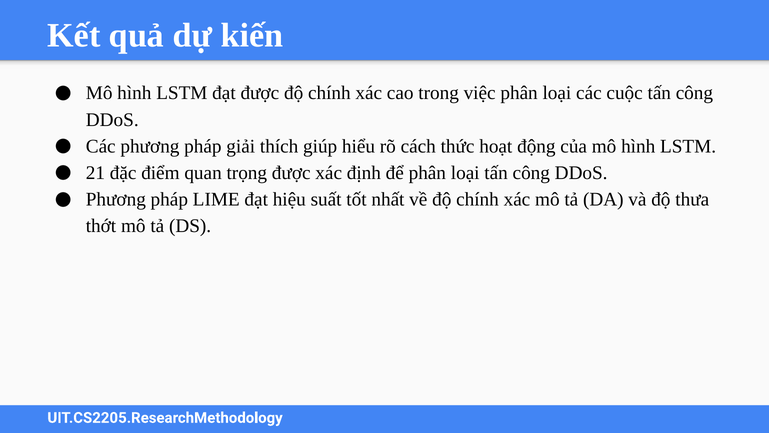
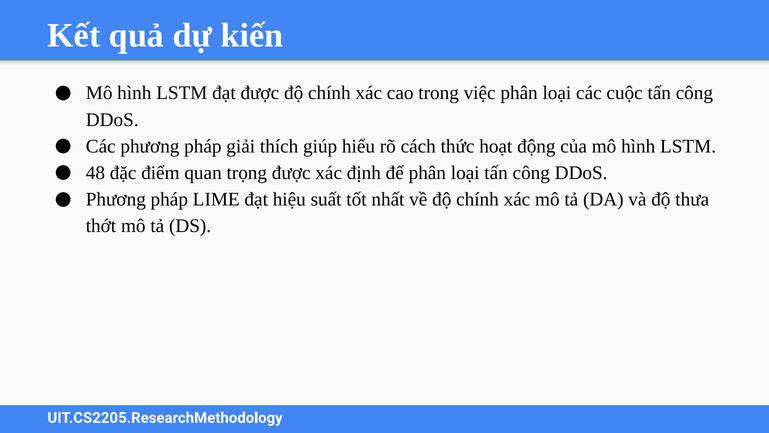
21: 21 -> 48
